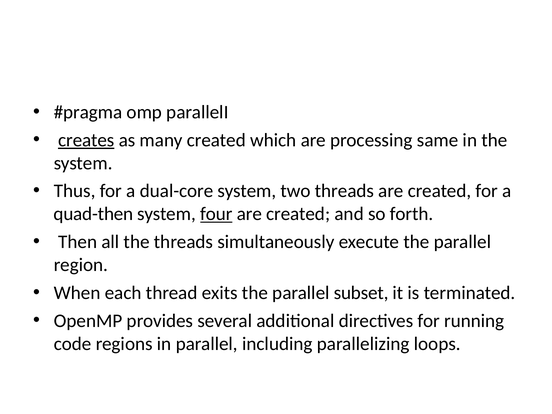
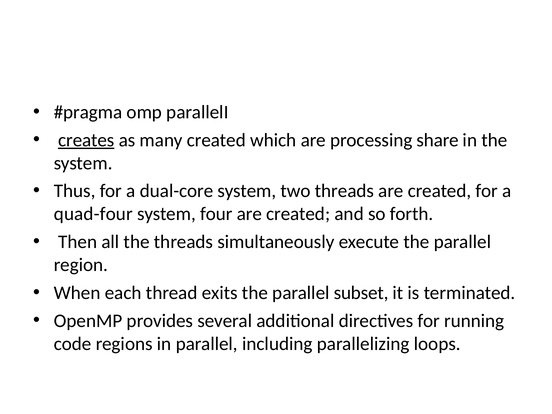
same: same -> share
quad-then: quad-then -> quad-four
four underline: present -> none
